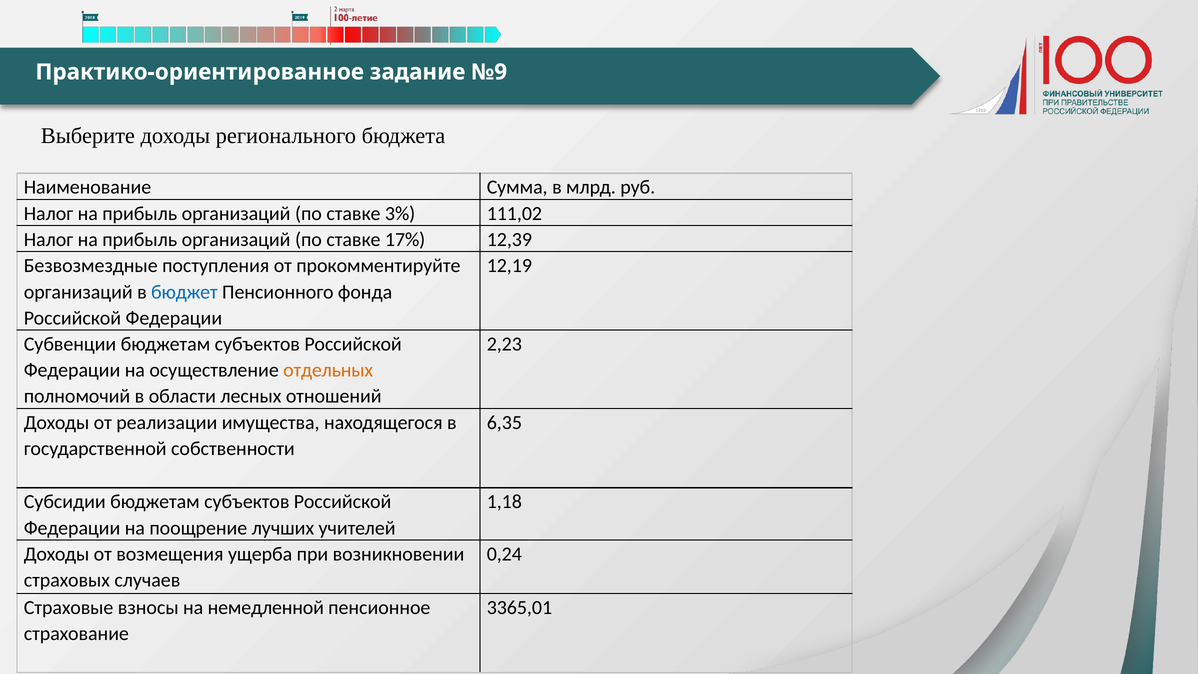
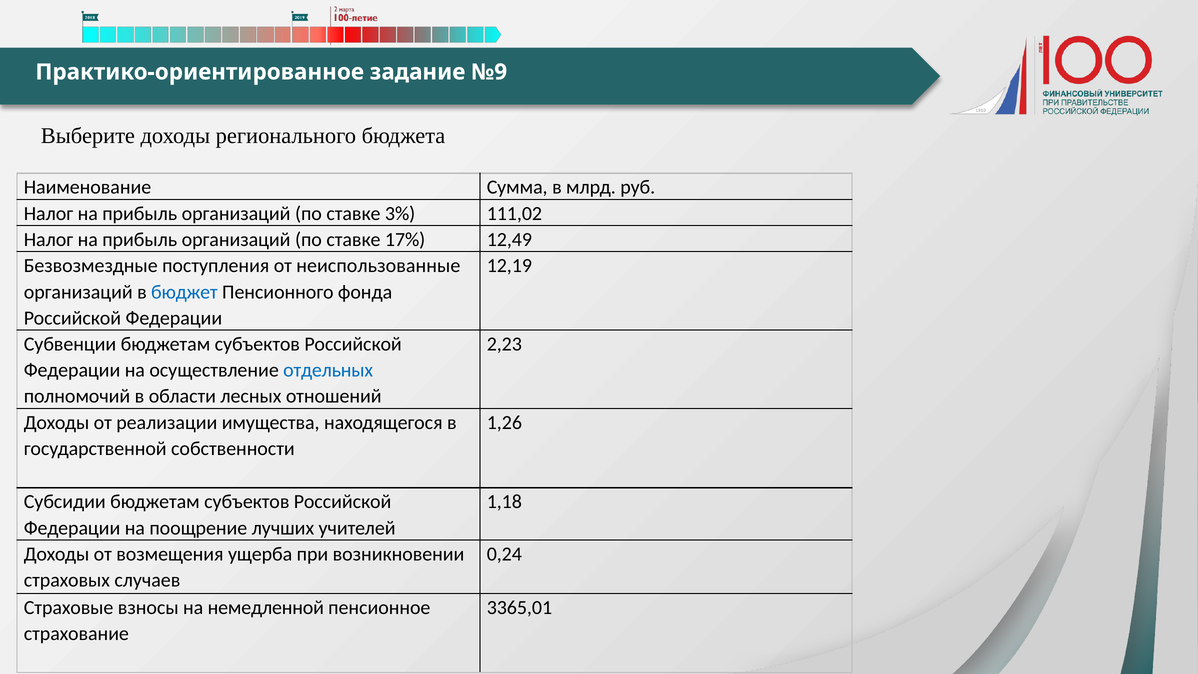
12,39: 12,39 -> 12,49
прокомментируйте: прокомментируйте -> неиспользованные
отдельных colour: orange -> blue
6,35: 6,35 -> 1,26
